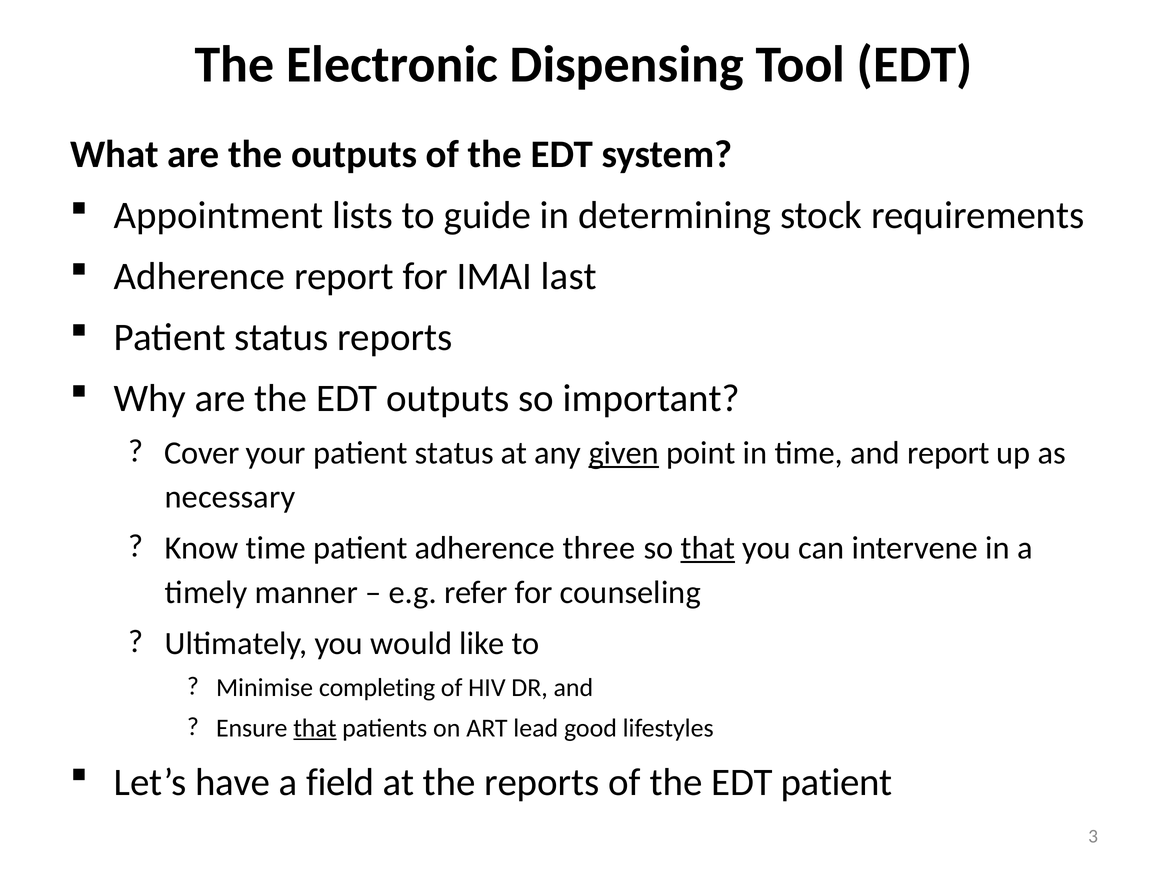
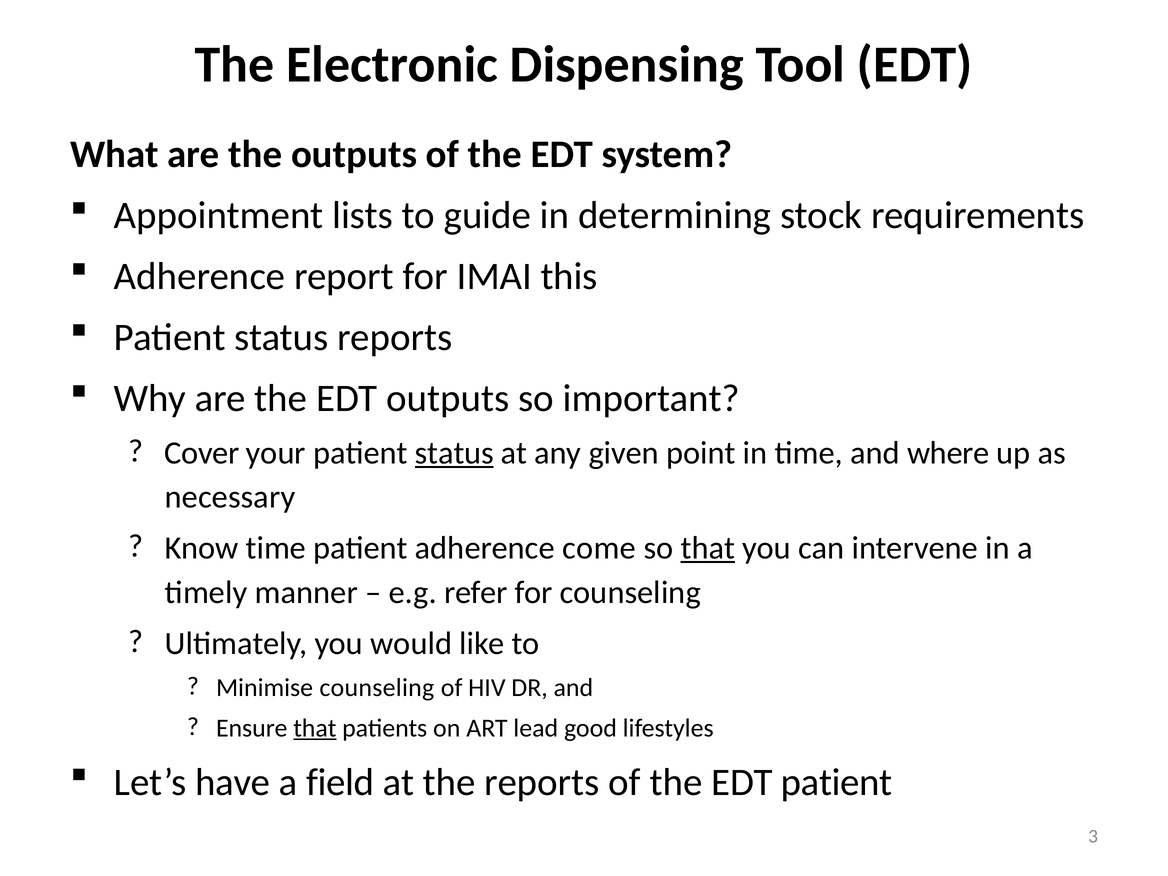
last: last -> this
status at (454, 453) underline: none -> present
given underline: present -> none
and report: report -> where
three: three -> come
Minimise completing: completing -> counseling
